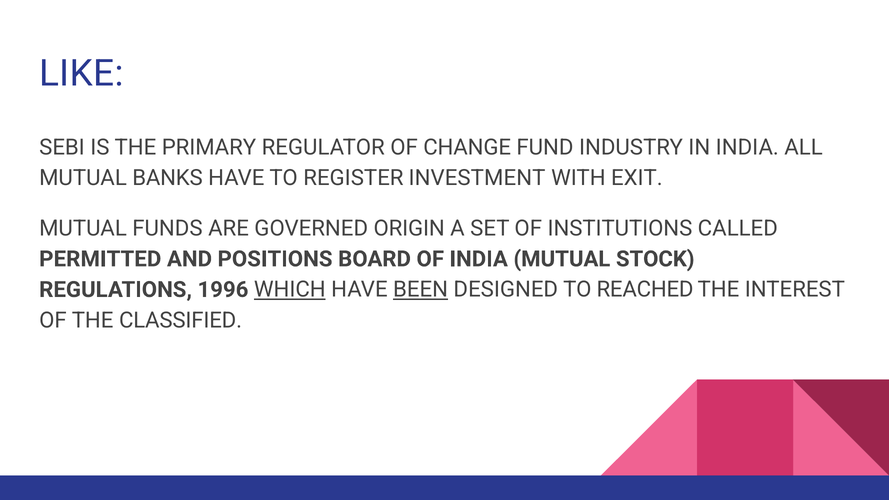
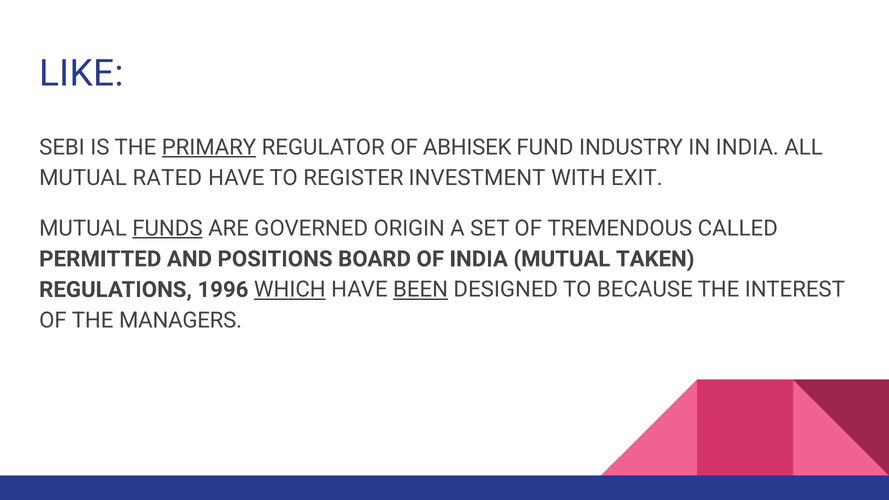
PRIMARY underline: none -> present
CHANGE: CHANGE -> ABHISEK
BANKS: BANKS -> RATED
FUNDS underline: none -> present
INSTITUTIONS: INSTITUTIONS -> TREMENDOUS
STOCK: STOCK -> TAKEN
REACHED: REACHED -> BECAUSE
CLASSIFIED: CLASSIFIED -> MANAGERS
